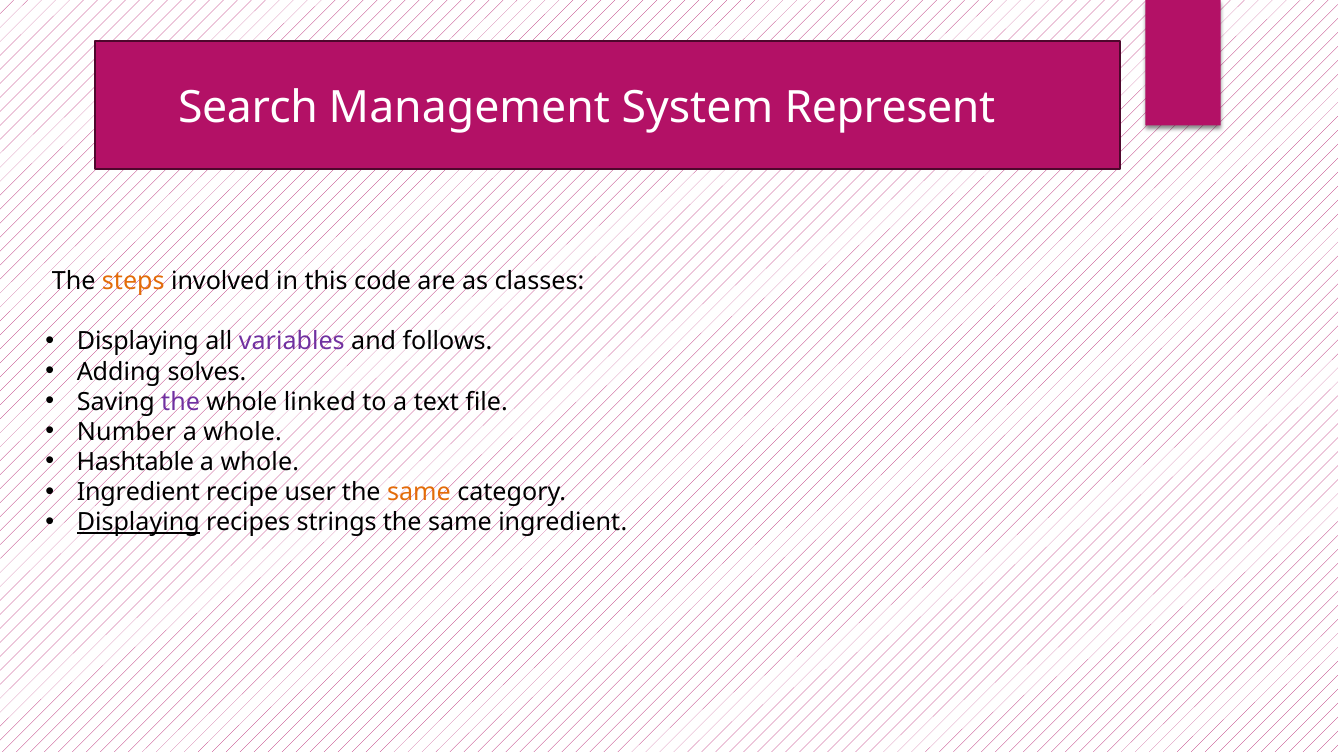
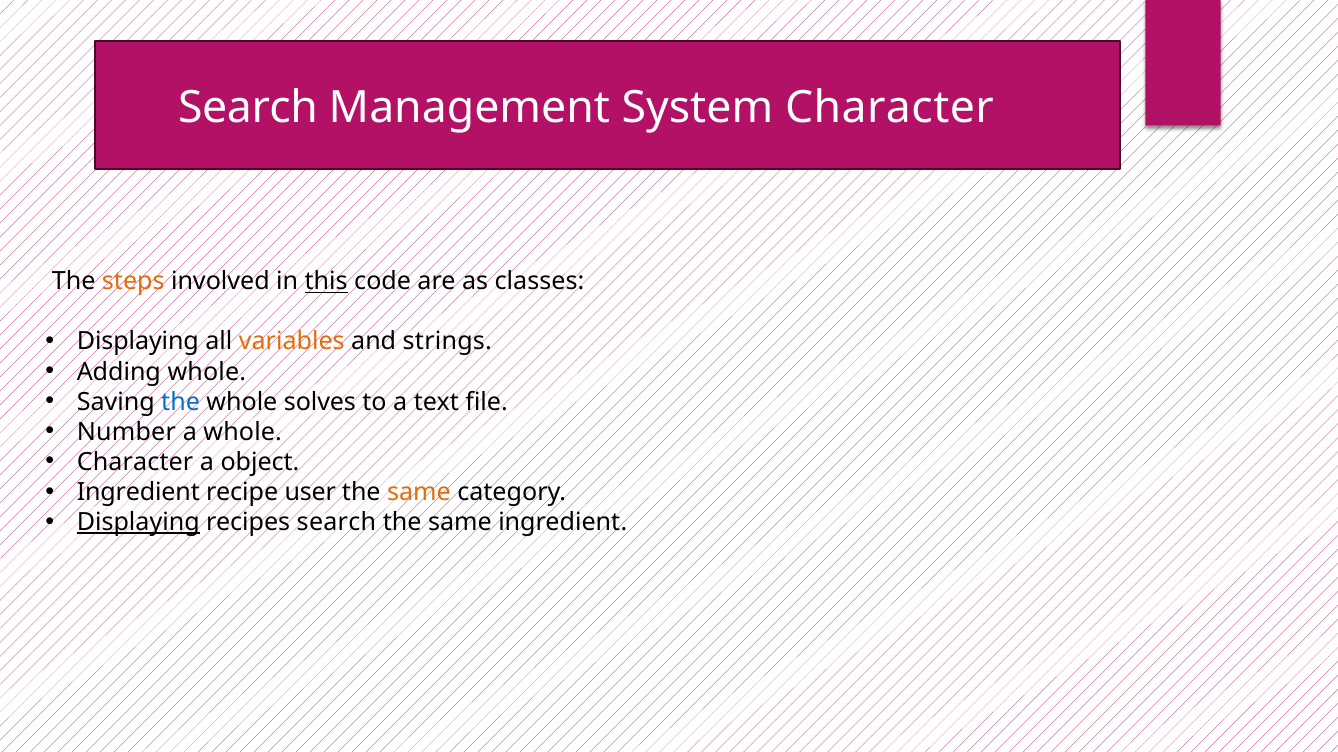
System Represent: Represent -> Character
this underline: none -> present
variables colour: purple -> orange
follows: follows -> strings
Adding solves: solves -> whole
the at (181, 402) colour: purple -> blue
linked: linked -> solves
Hashtable at (135, 462): Hashtable -> Character
whole at (260, 462): whole -> object
recipes strings: strings -> search
